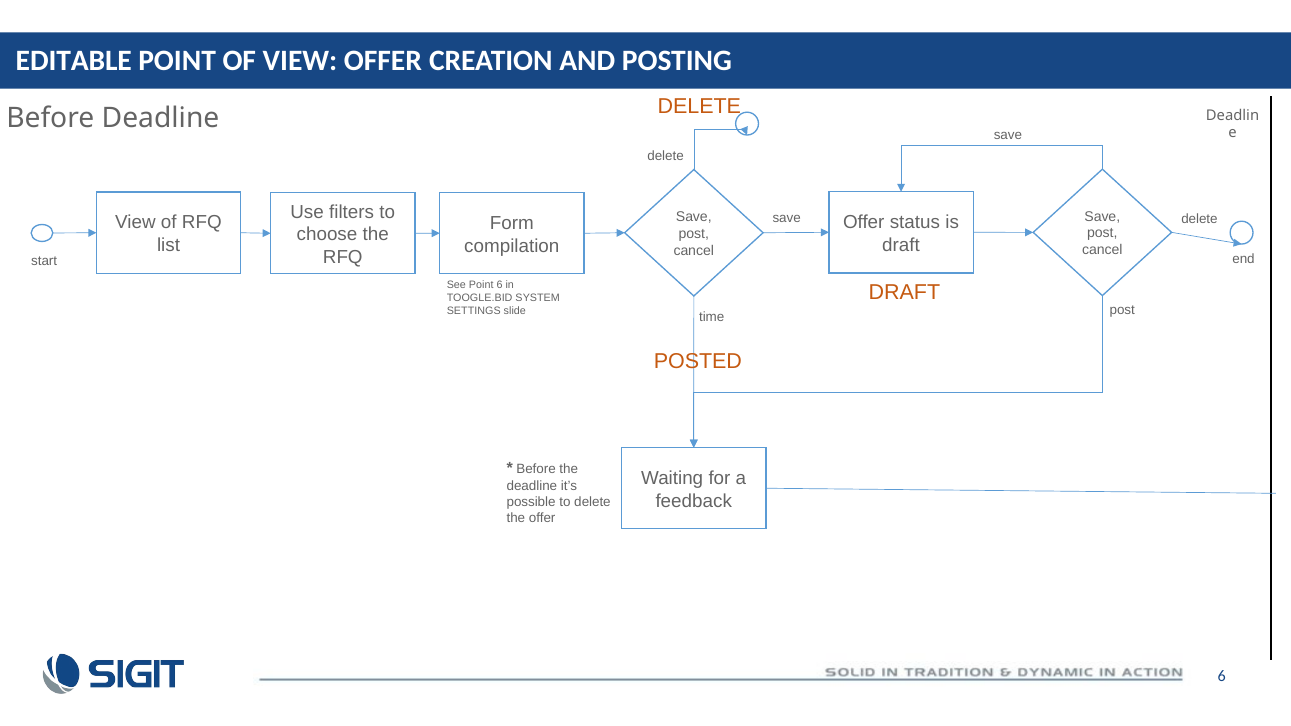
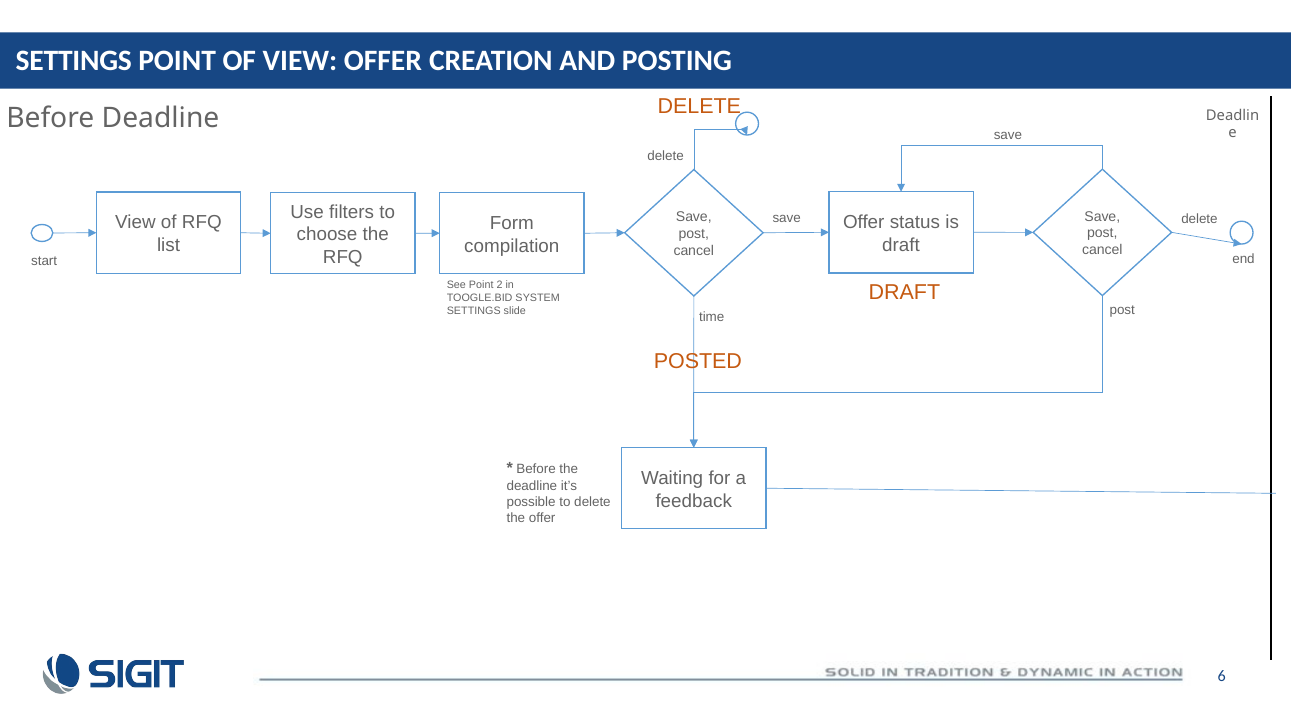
EDITABLE at (74, 61): EDITABLE -> SETTINGS
Point 6: 6 -> 2
